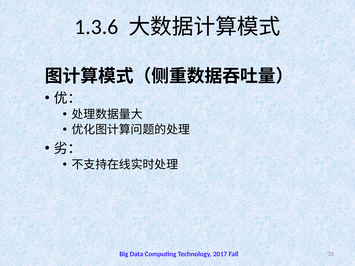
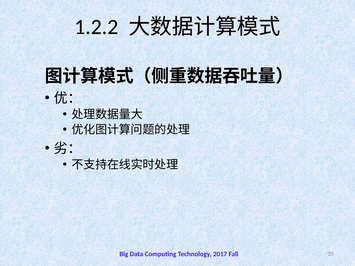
1.3.6: 1.3.6 -> 1.2.2
